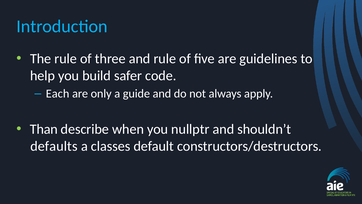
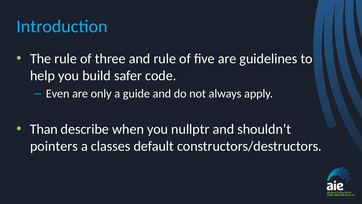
Each: Each -> Even
defaults: defaults -> pointers
